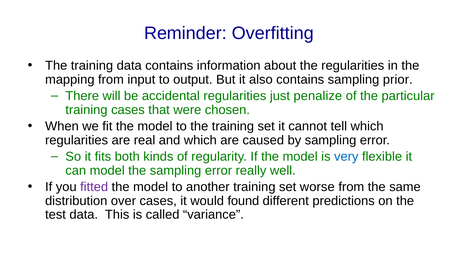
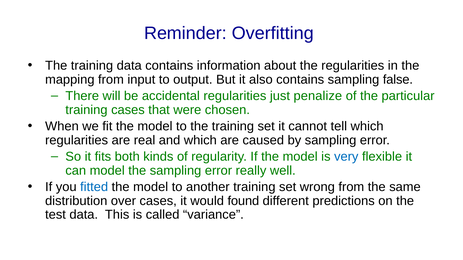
prior: prior -> false
fitted colour: purple -> blue
worse: worse -> wrong
